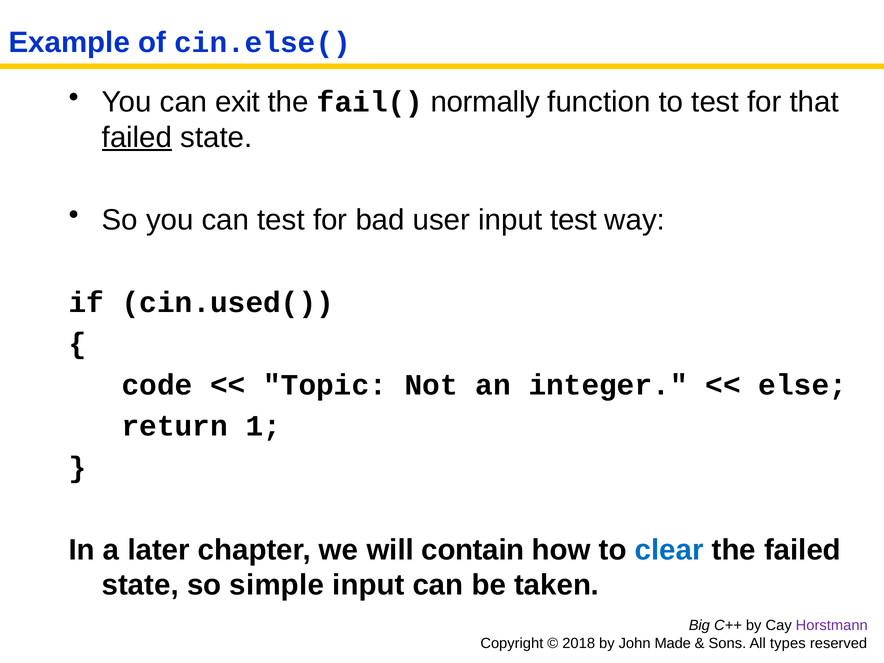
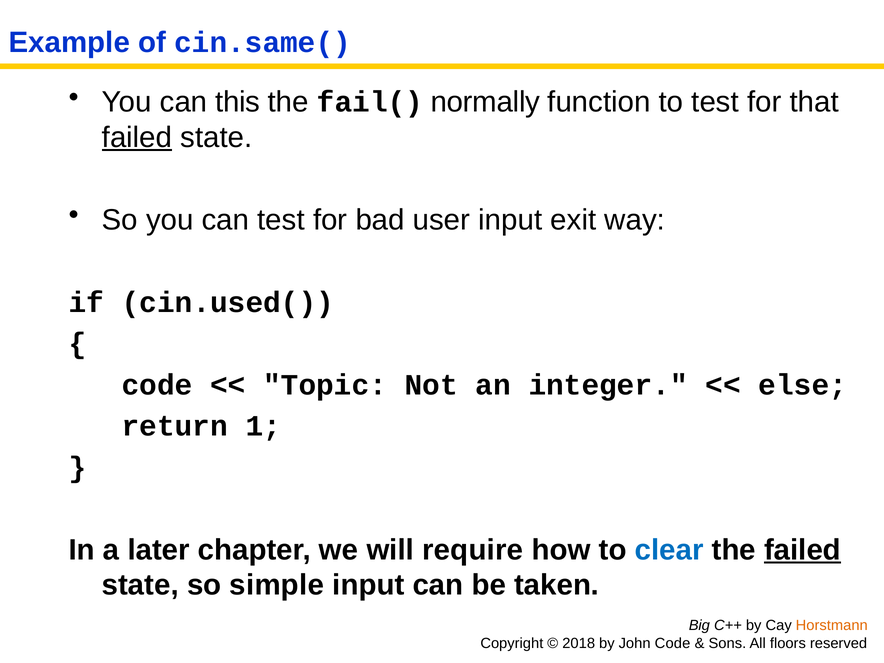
cin.else(: cin.else( -> cin.same(
exit: exit -> this
input test: test -> exit
contain: contain -> require
failed at (802, 550) underline: none -> present
Horstmann colour: purple -> orange
John Made: Made -> Code
types: types -> floors
